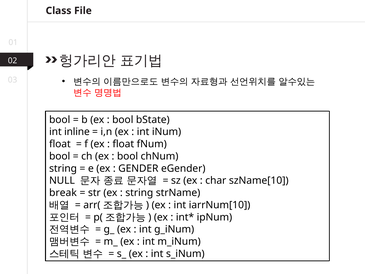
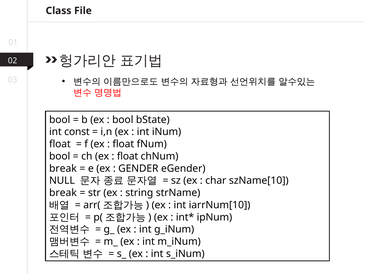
inline: inline -> const
bool at (128, 156): bool -> float
string at (63, 168): string -> break
